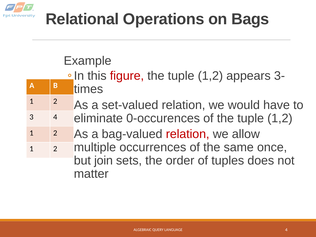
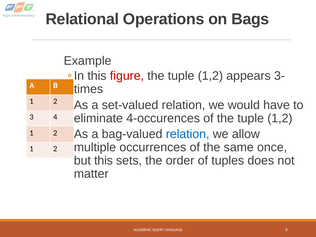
0-occurences: 0-occurences -> 4-occurences
relation at (188, 134) colour: red -> blue
but join: join -> this
